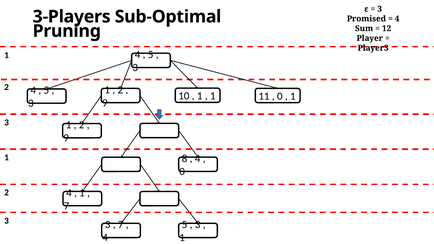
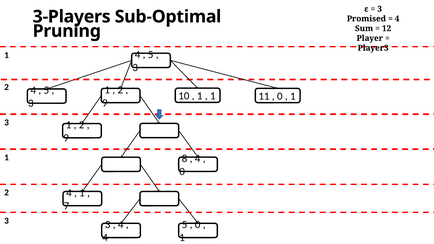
7 at (121, 225): 7 -> 4
3 at (198, 225): 3 -> 0
